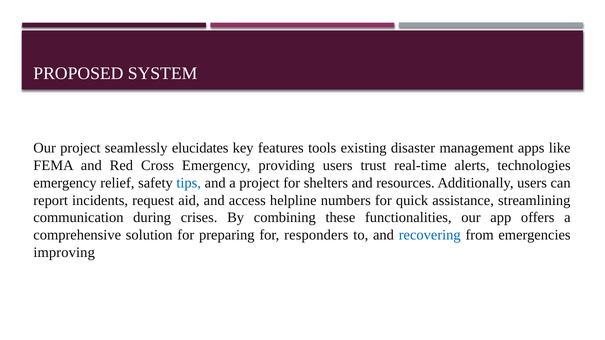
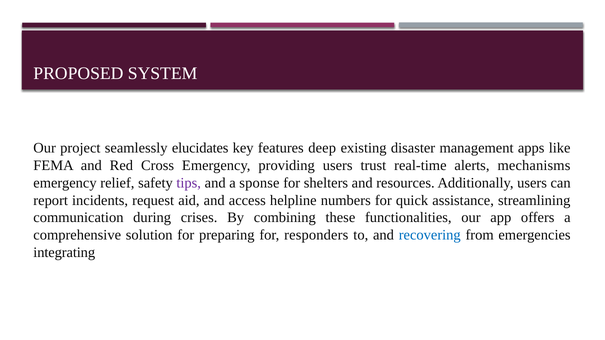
tools: tools -> deep
technologies: technologies -> mechanisms
tips colour: blue -> purple
a project: project -> sponse
improving: improving -> integrating
